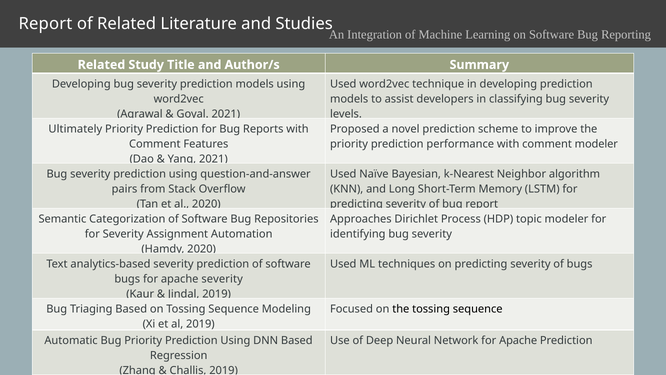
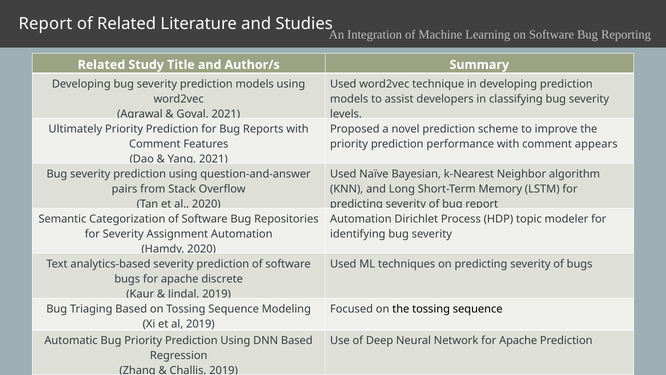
comment modeler: modeler -> appears
Approaches at (361, 219): Approaches -> Automation
apache severity: severity -> discrete
